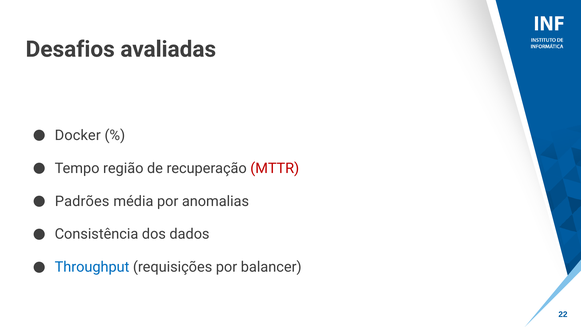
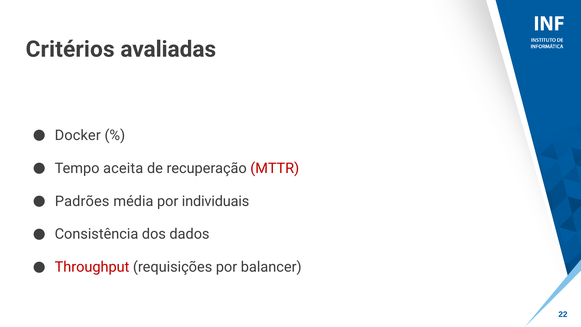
Desafios: Desafios -> Critérios
região: região -> aceita
anomalias: anomalias -> individuais
Throughput colour: blue -> red
